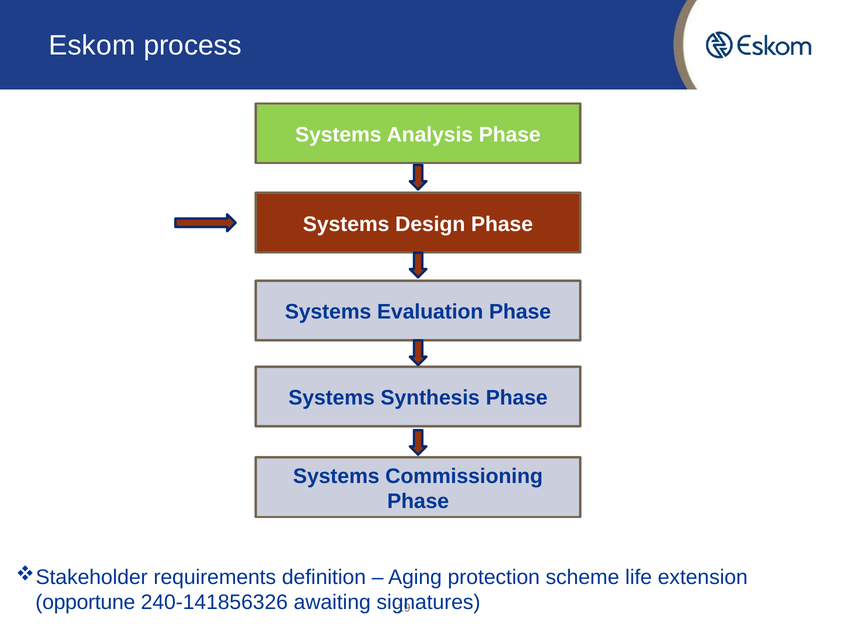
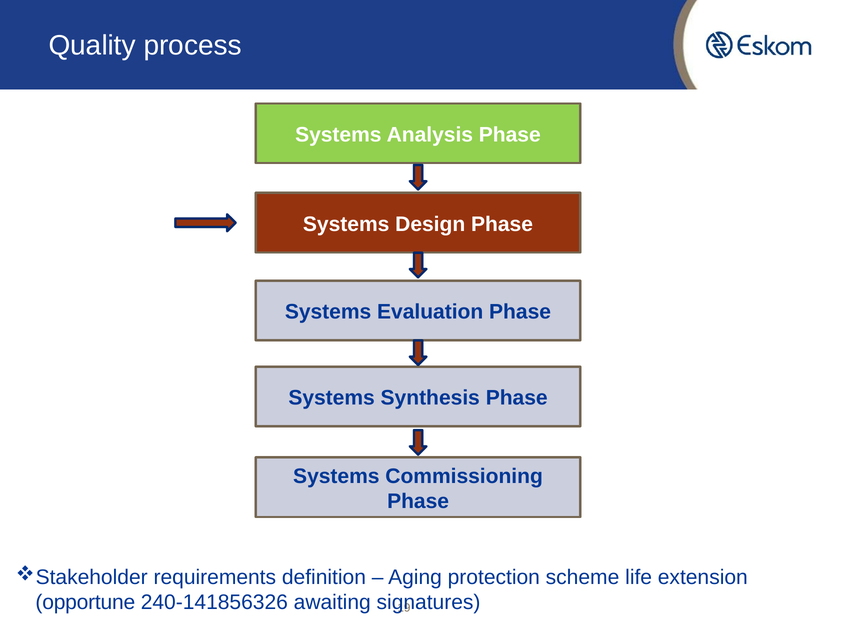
Eskom: Eskom -> Quality
